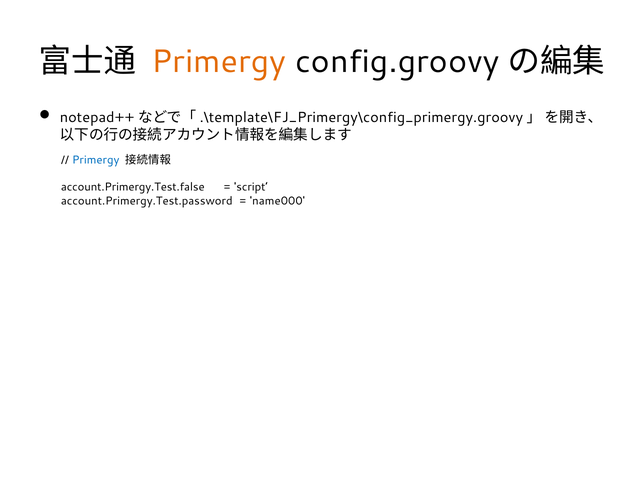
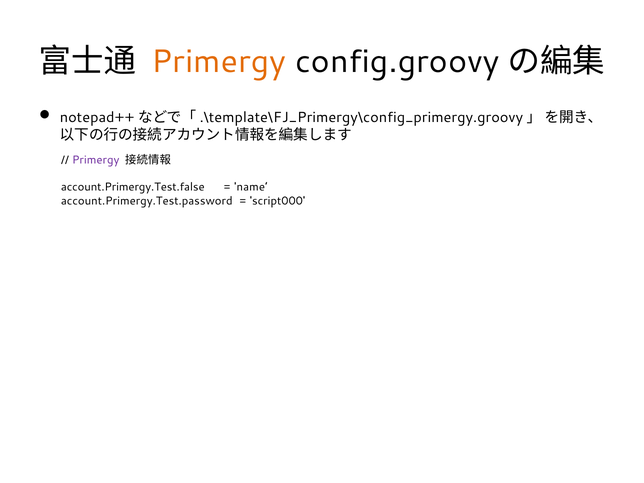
Primergy at (96, 160) colour: blue -> purple
script: script -> name
name000: name000 -> script000
